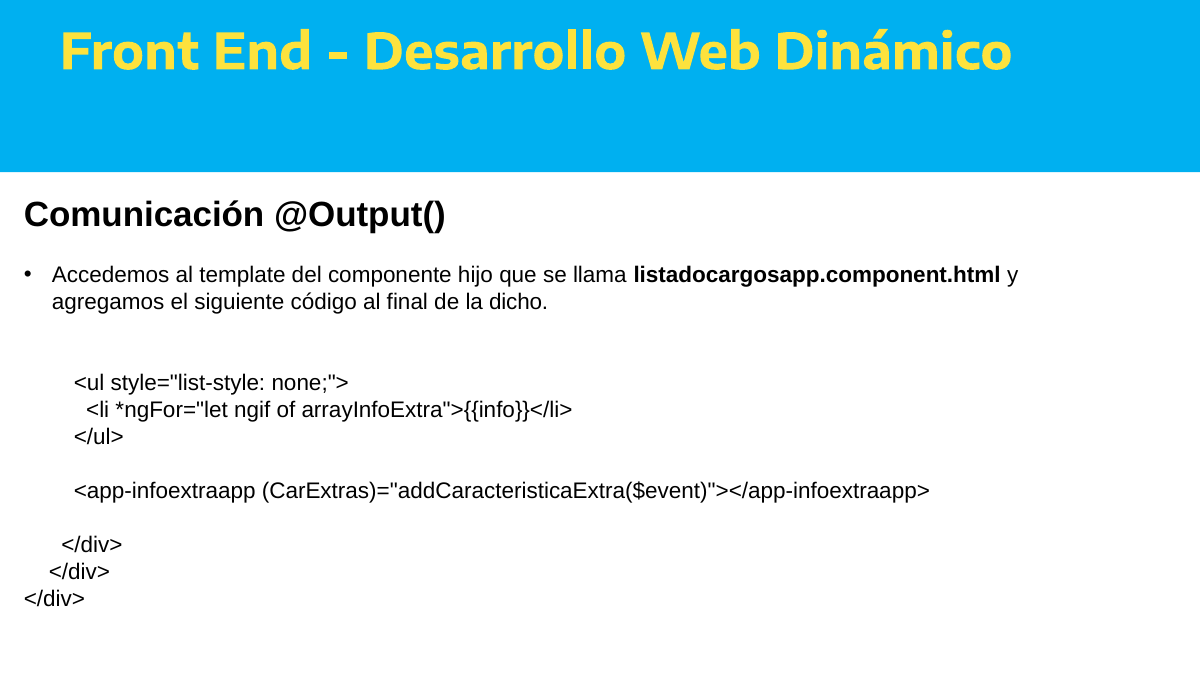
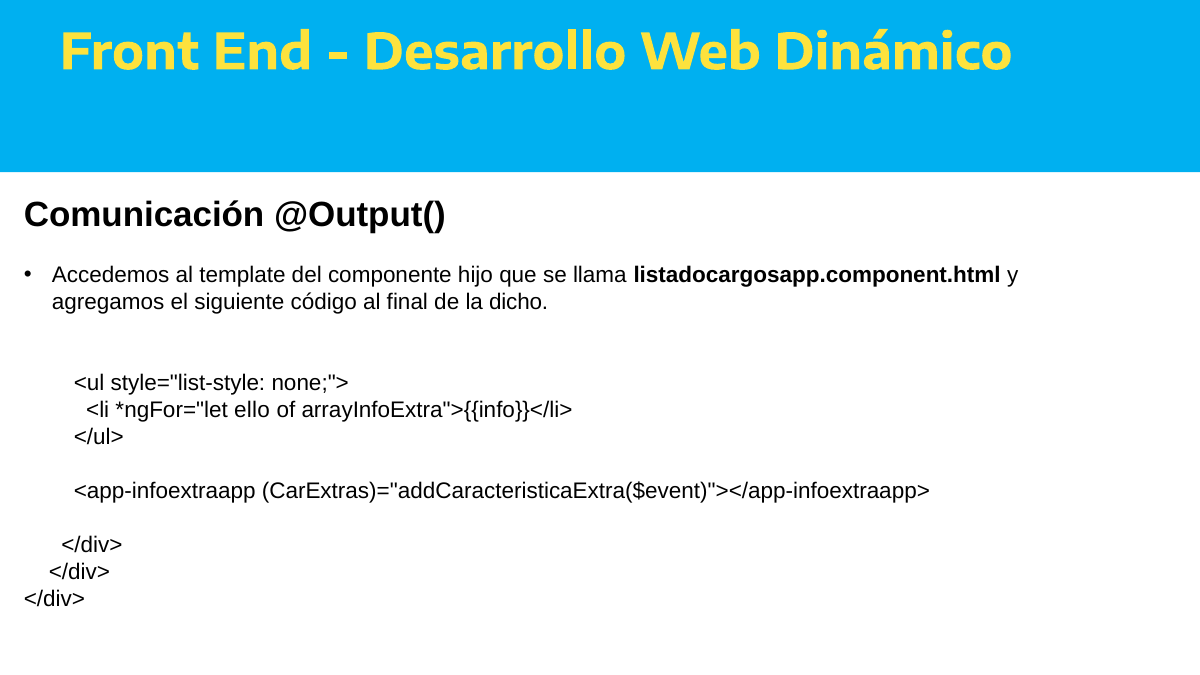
ngif: ngif -> ello
